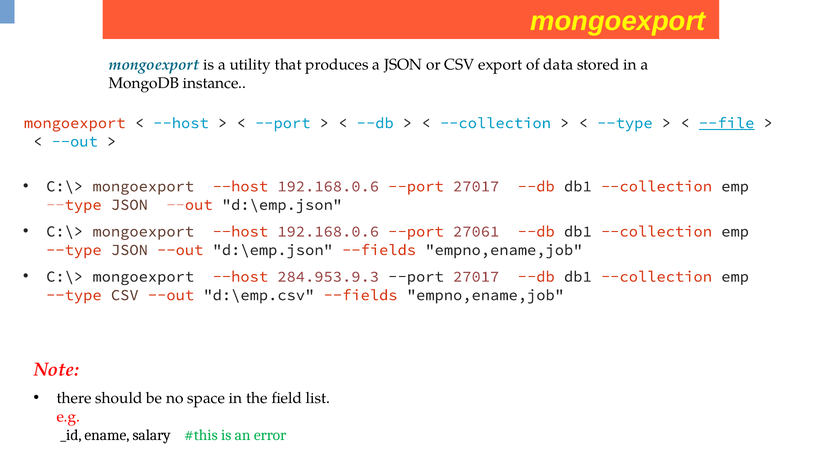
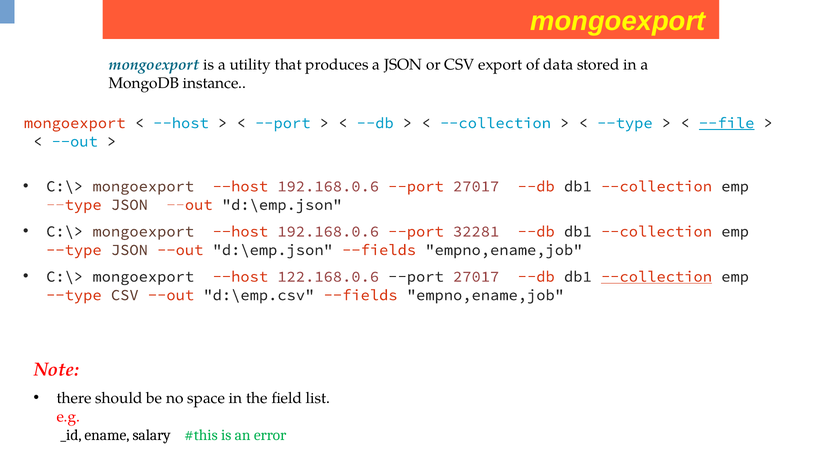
27061: 27061 -> 32281
284.953.9.3: 284.953.9.3 -> 122.168.0.6
--collection at (656, 277) underline: none -> present
